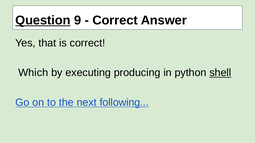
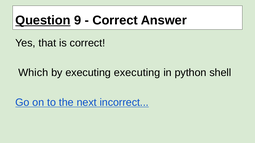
executing producing: producing -> executing
shell underline: present -> none
following: following -> incorrect
